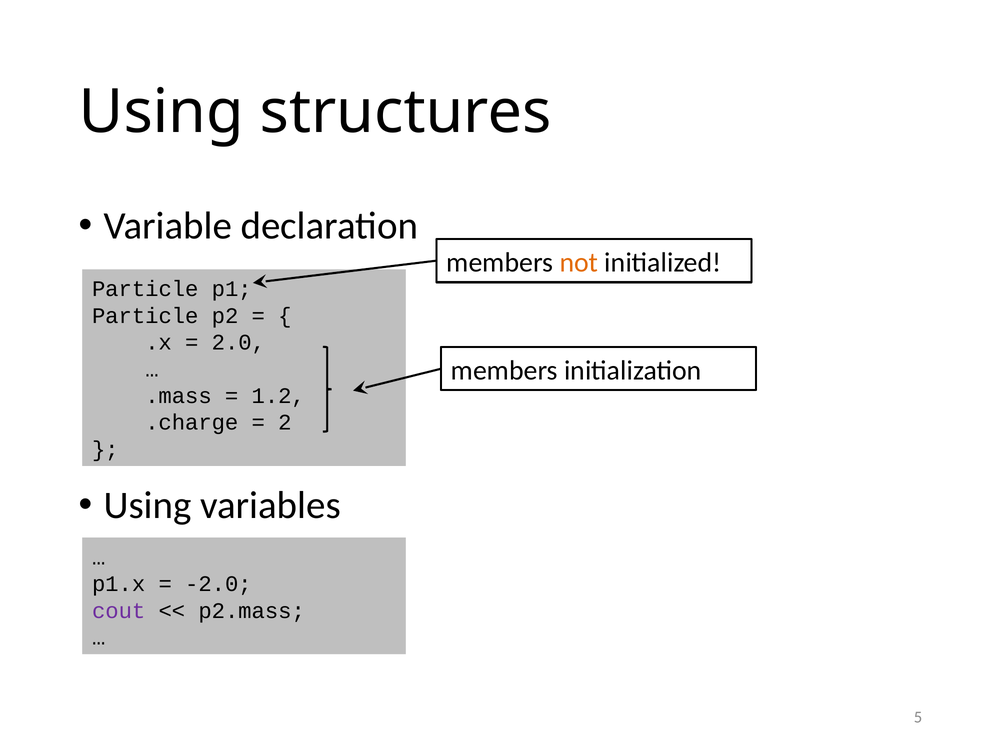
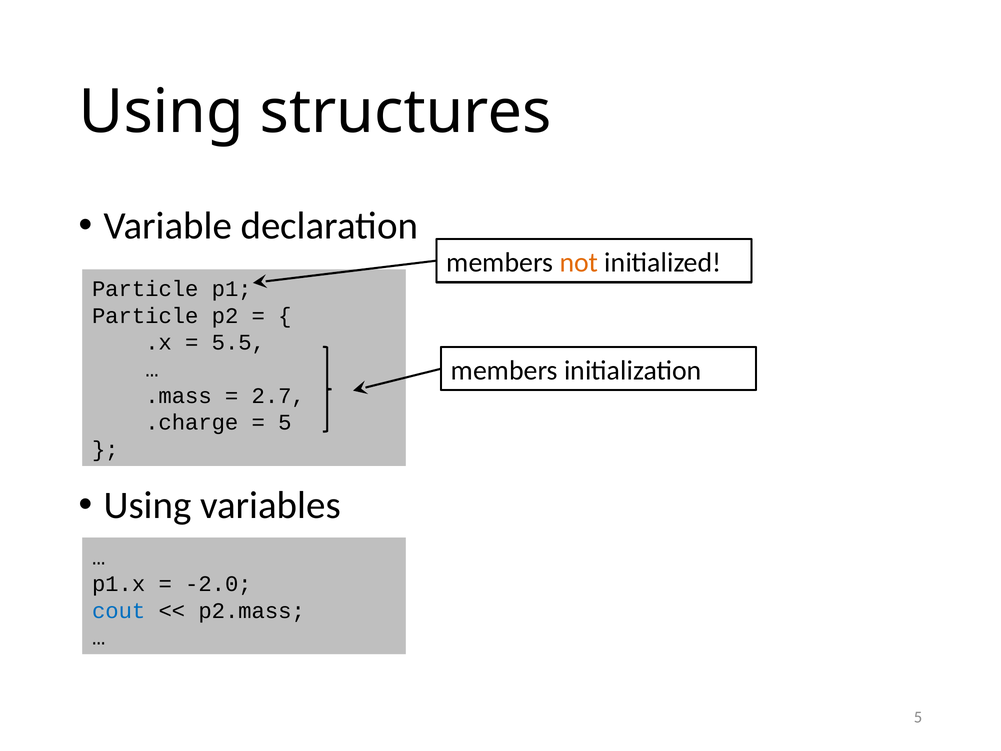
2.0: 2.0 -> 5.5
1.2: 1.2 -> 2.7
2 at (285, 422): 2 -> 5
cout colour: purple -> blue
